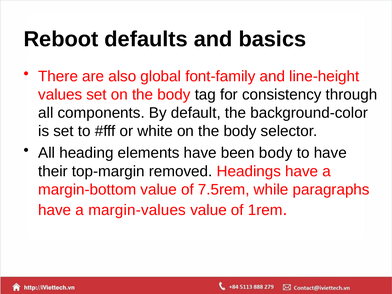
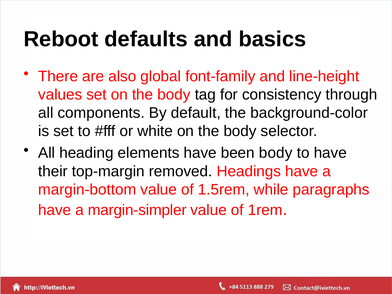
7.5rem: 7.5rem -> 1.5rem
margin-values: margin-values -> margin-simpler
